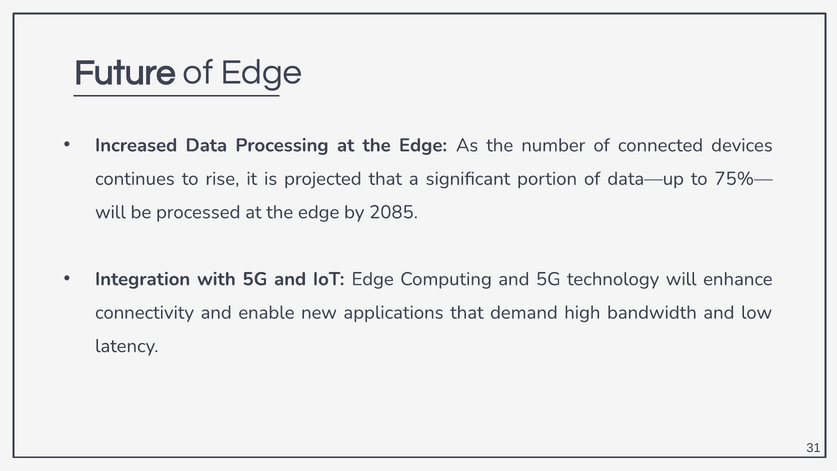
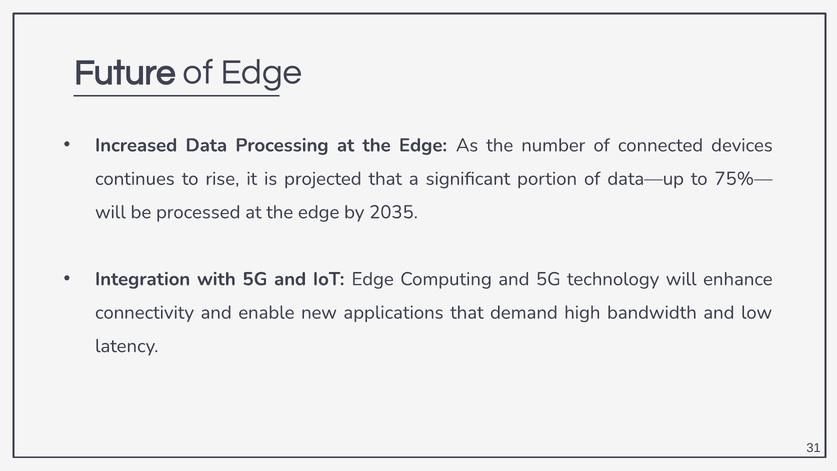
2085: 2085 -> 2035
